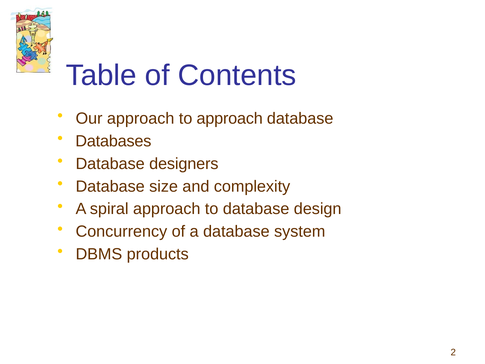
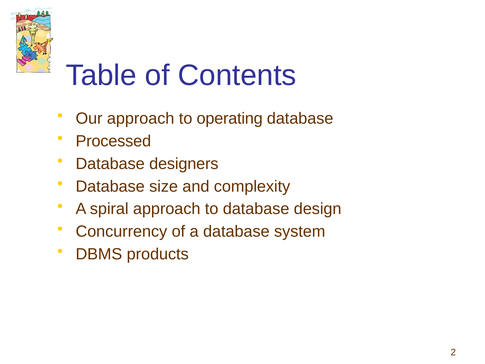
to approach: approach -> operating
Databases: Databases -> Processed
